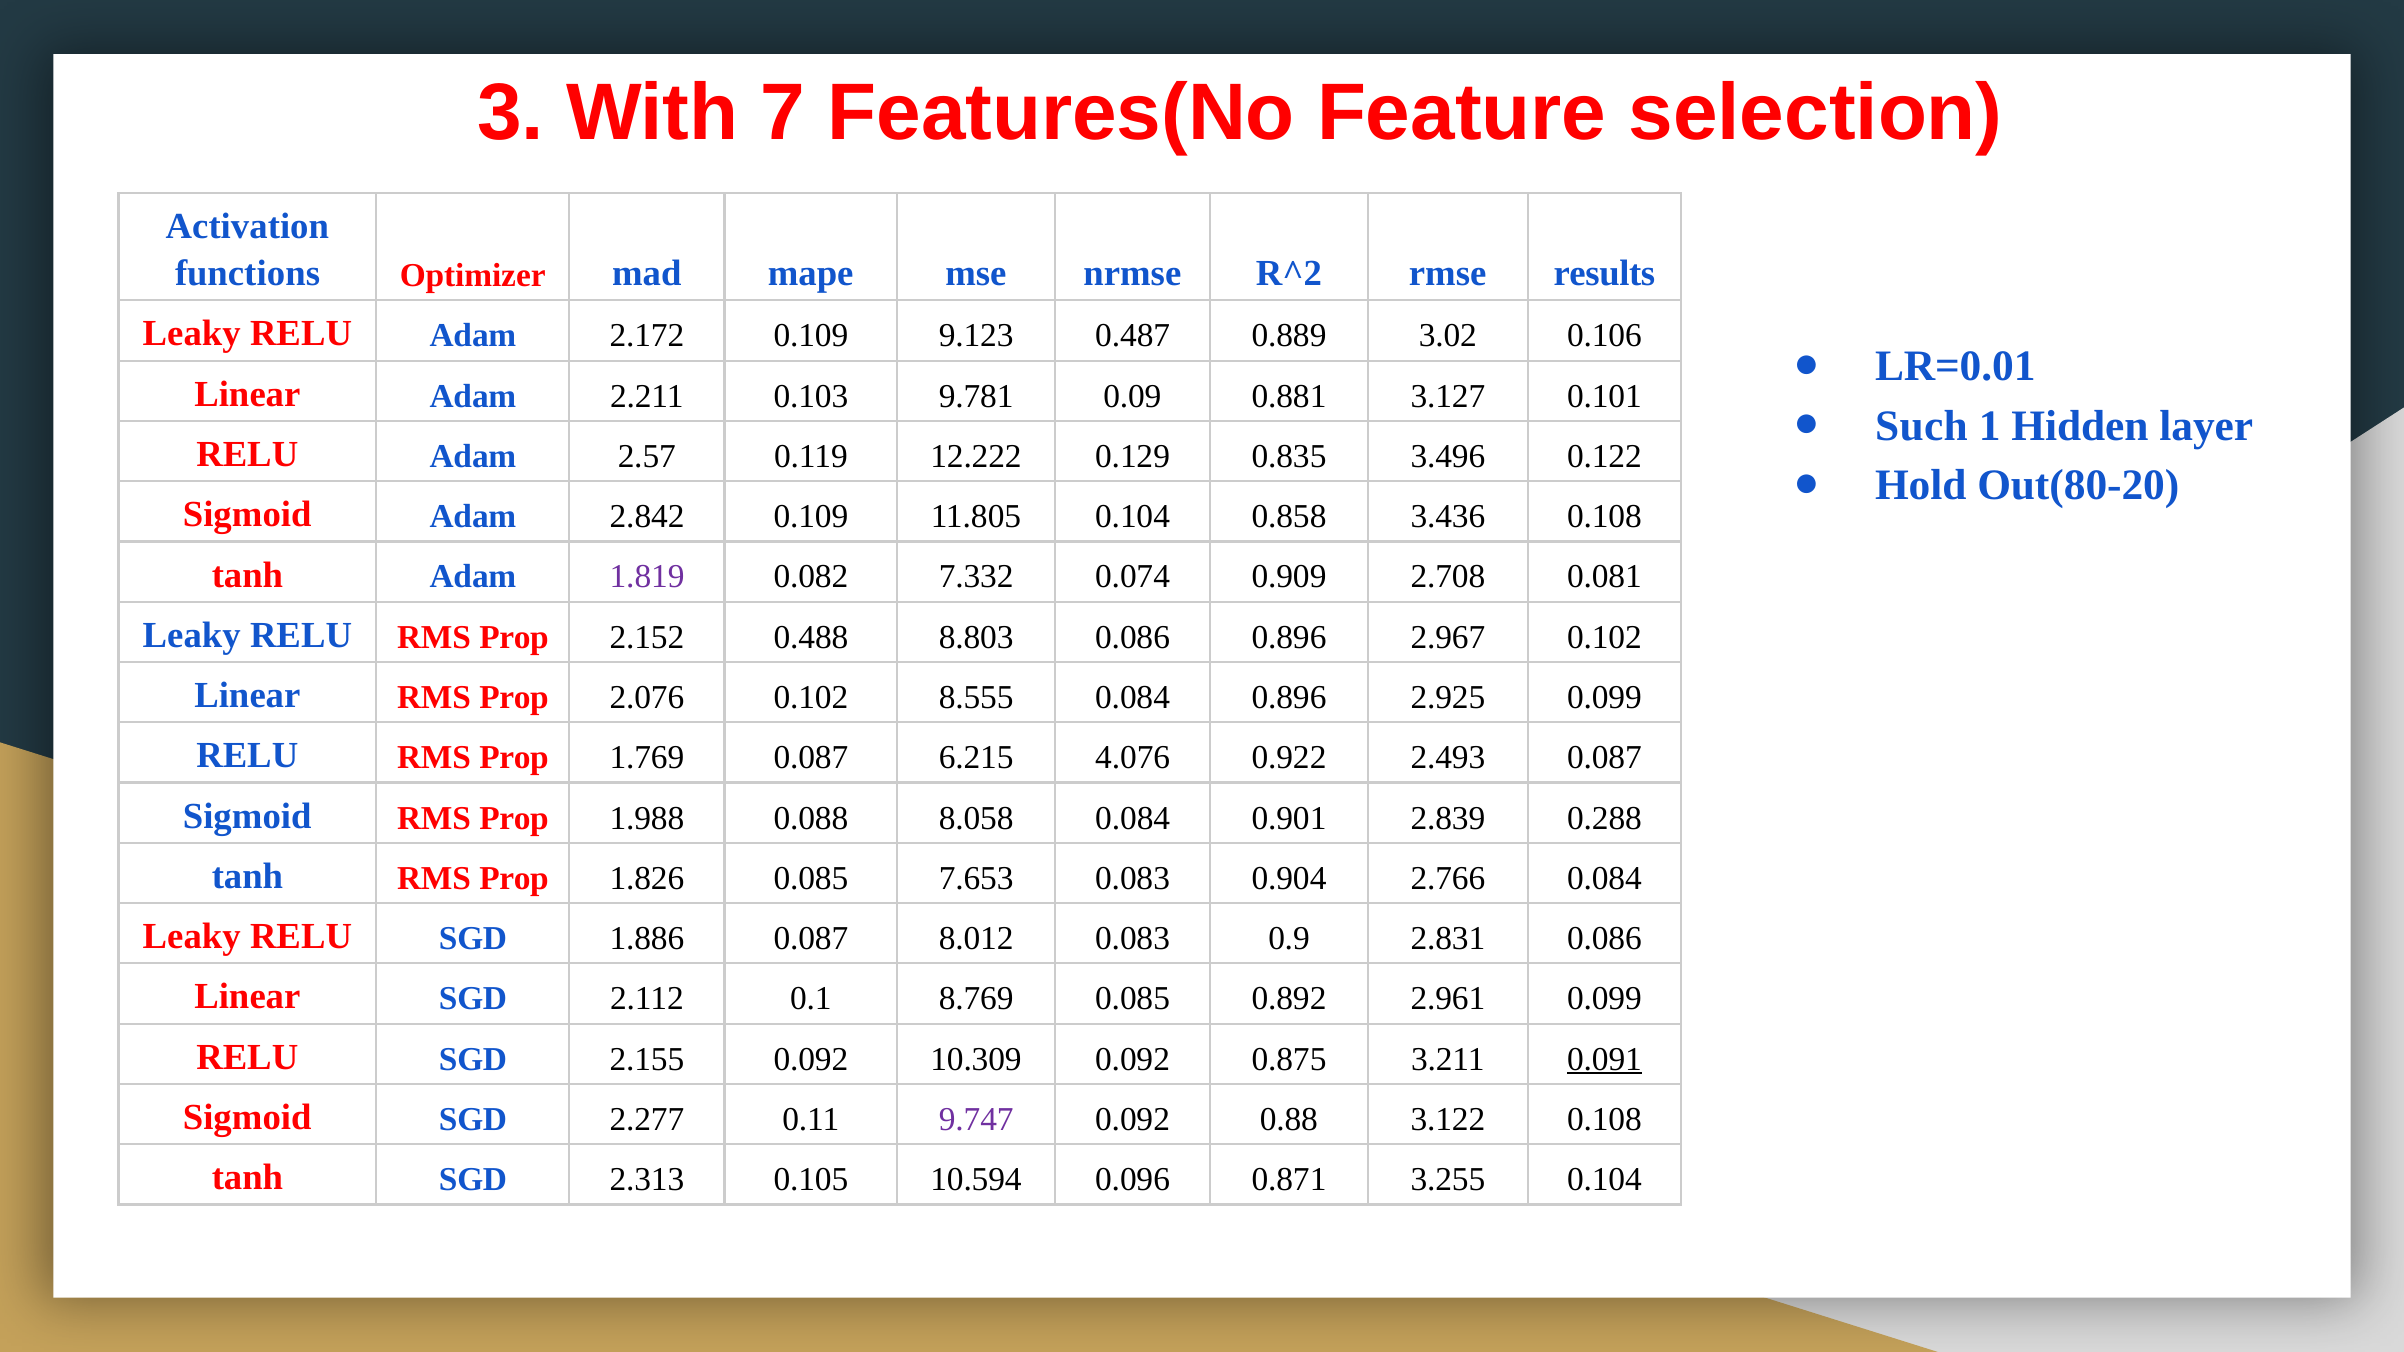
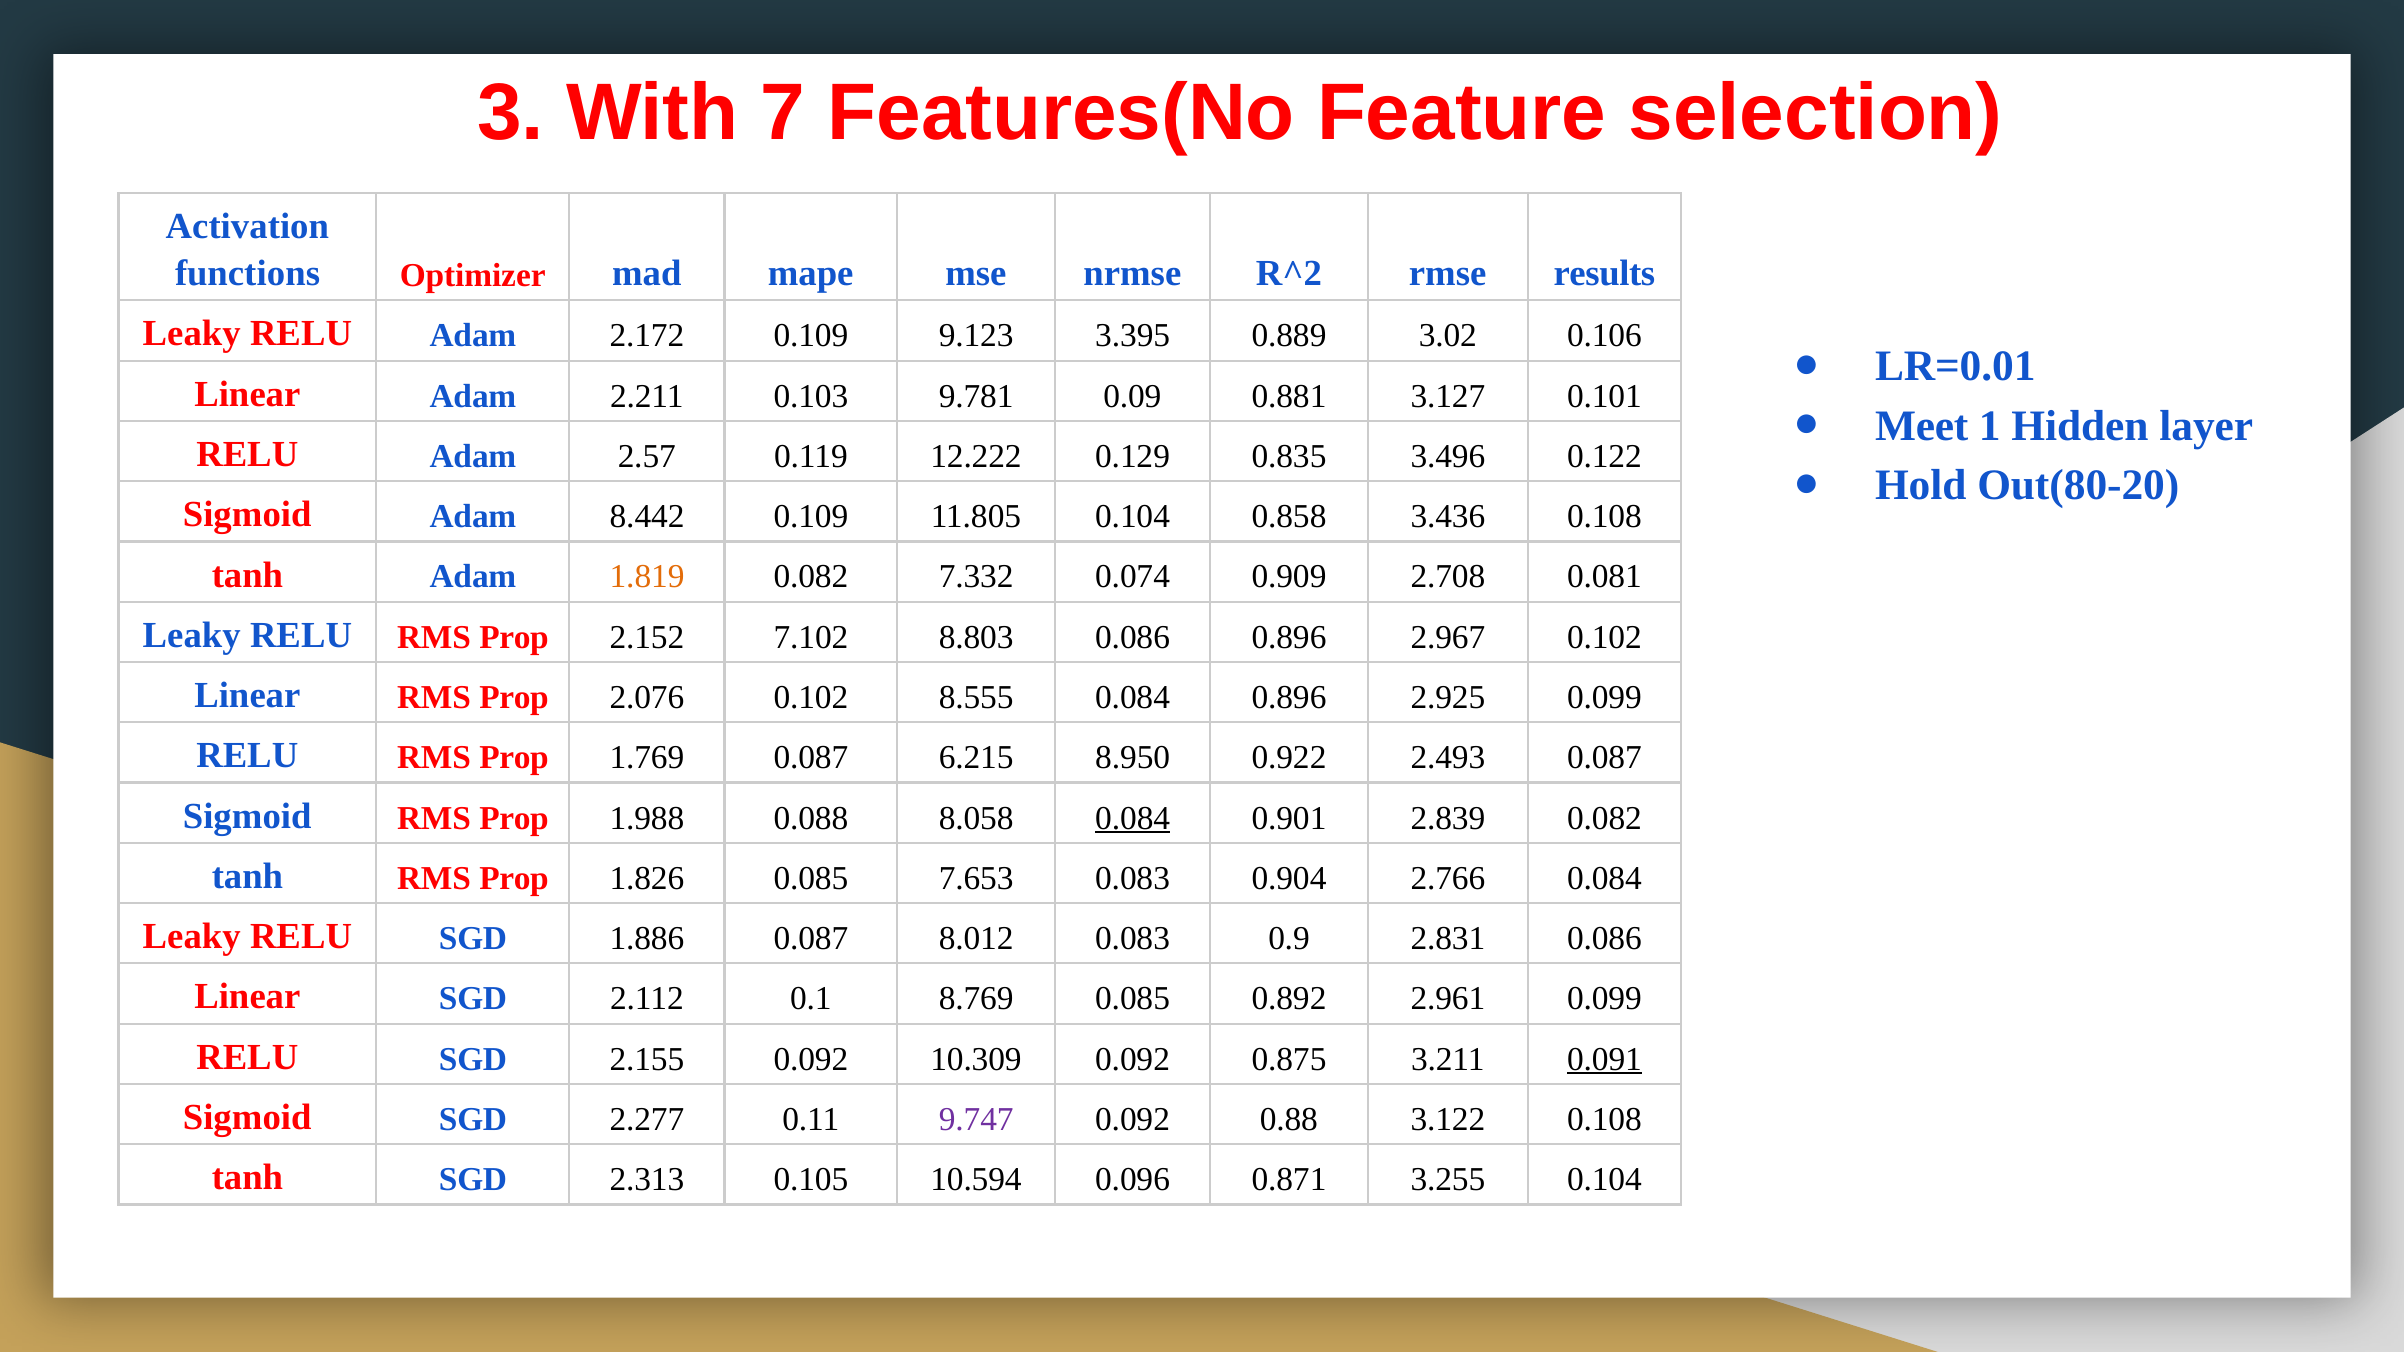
0.487: 0.487 -> 3.395
Such: Such -> Meet
2.842: 2.842 -> 8.442
1.819 colour: purple -> orange
0.488: 0.488 -> 7.102
4.076: 4.076 -> 8.950
0.084 at (1133, 818) underline: none -> present
2.839 0.288: 0.288 -> 0.082
